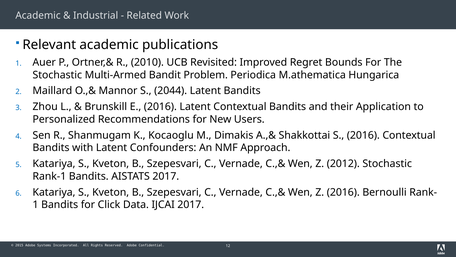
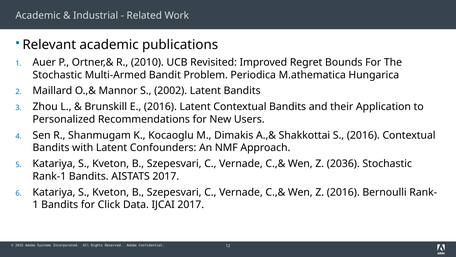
2044: 2044 -> 2002
2012: 2012 -> 2036
